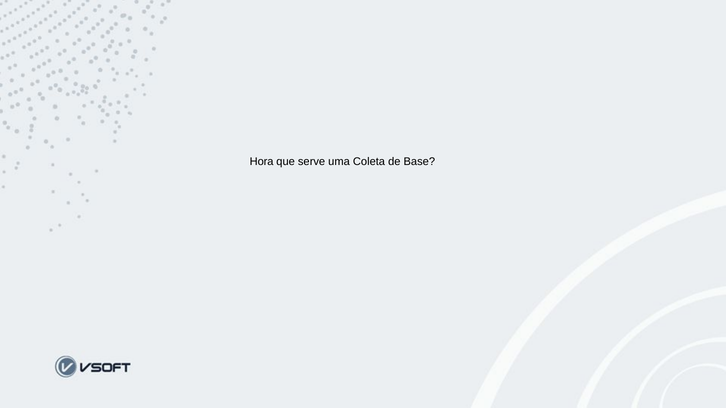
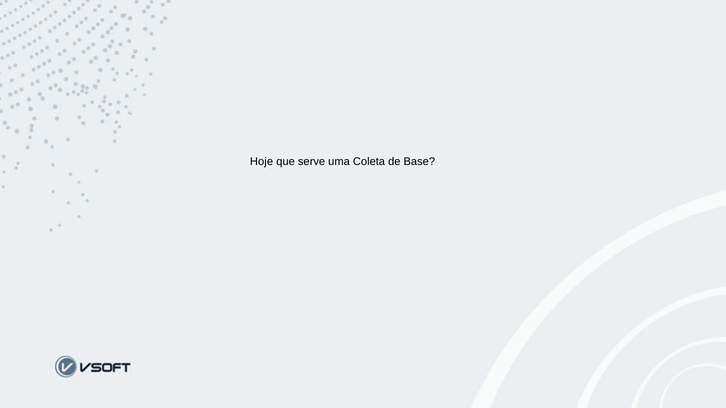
Hora: Hora -> Hoje
